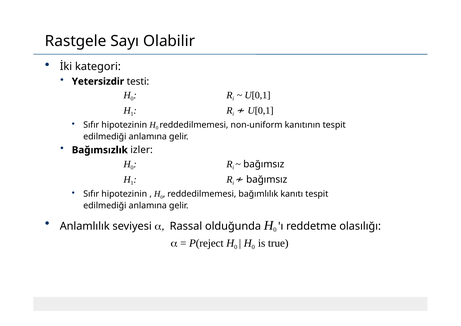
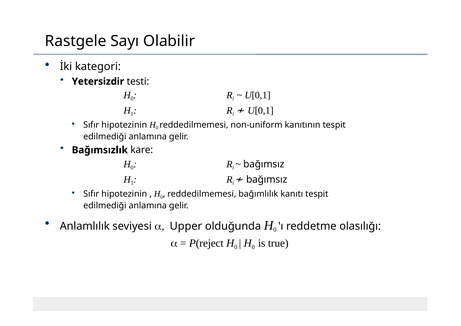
izler: izler -> kare
Rassal: Rassal -> Upper
